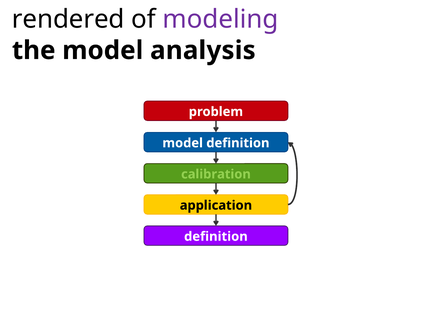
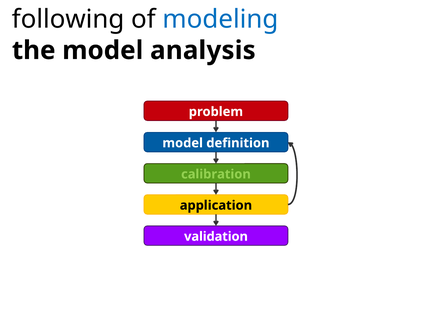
rendered: rendered -> following
modeling colour: purple -> blue
definition at (216, 236): definition -> validation
